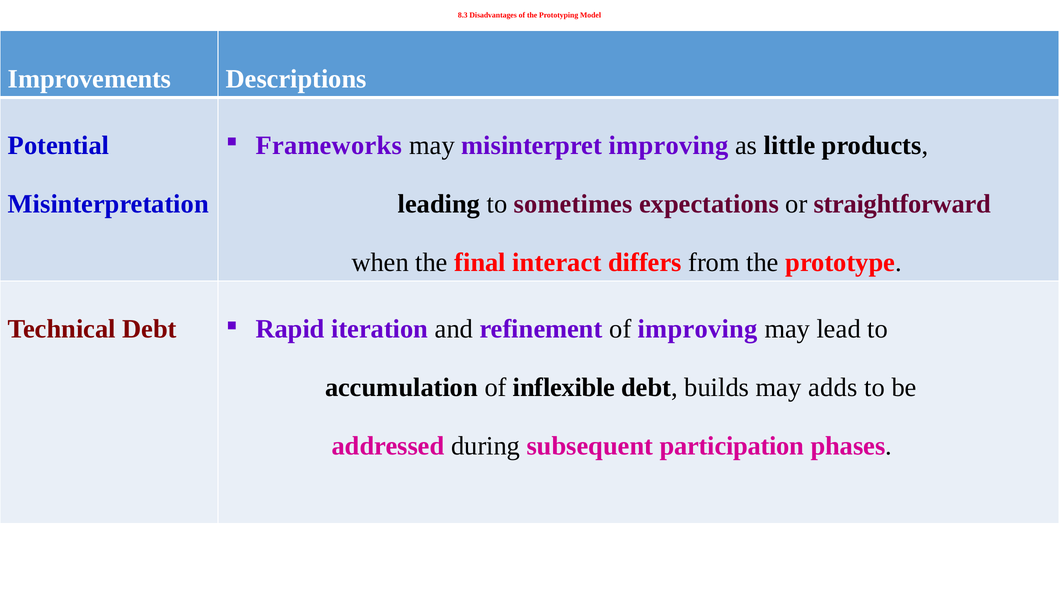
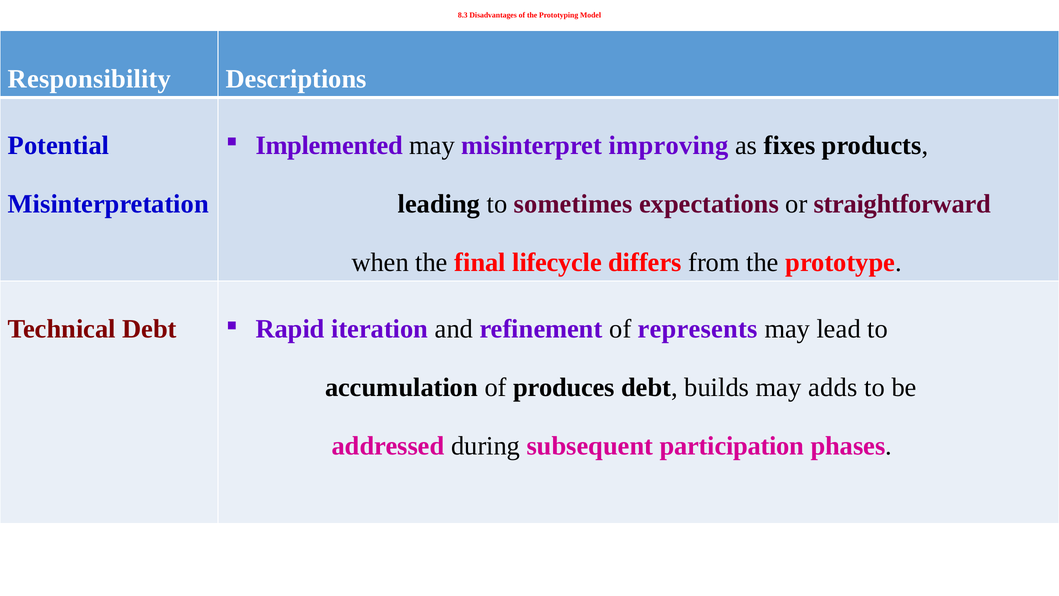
Improvements: Improvements -> Responsibility
Frameworks: Frameworks -> Implemented
little: little -> fixes
interact: interact -> lifecycle
of improving: improving -> represents
inflexible: inflexible -> produces
